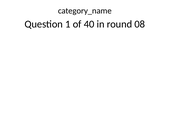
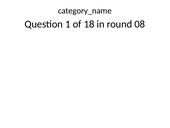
40: 40 -> 18
